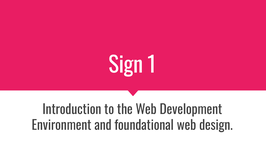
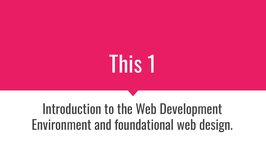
Sign: Sign -> This
